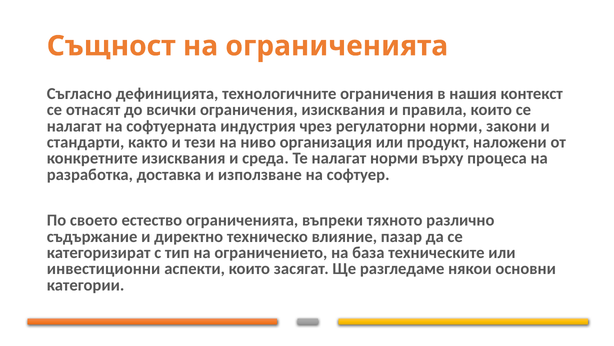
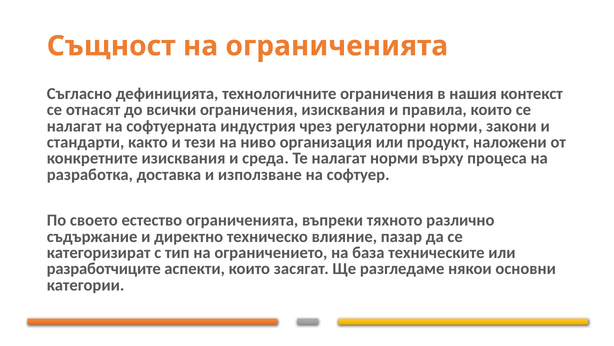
инвестиционни: инвестиционни -> разработчиците
